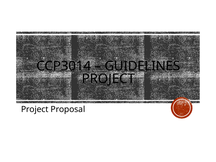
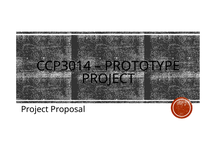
GUIDELINES: GUIDELINES -> PROTOTYPE
